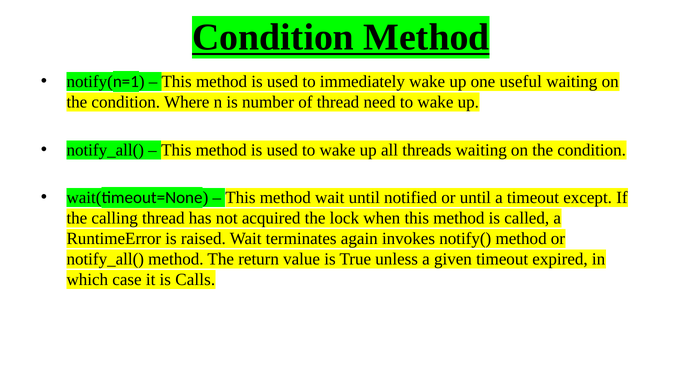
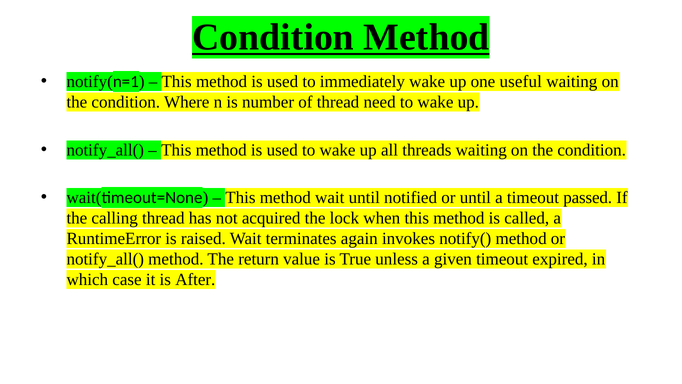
except: except -> passed
Calls: Calls -> After
